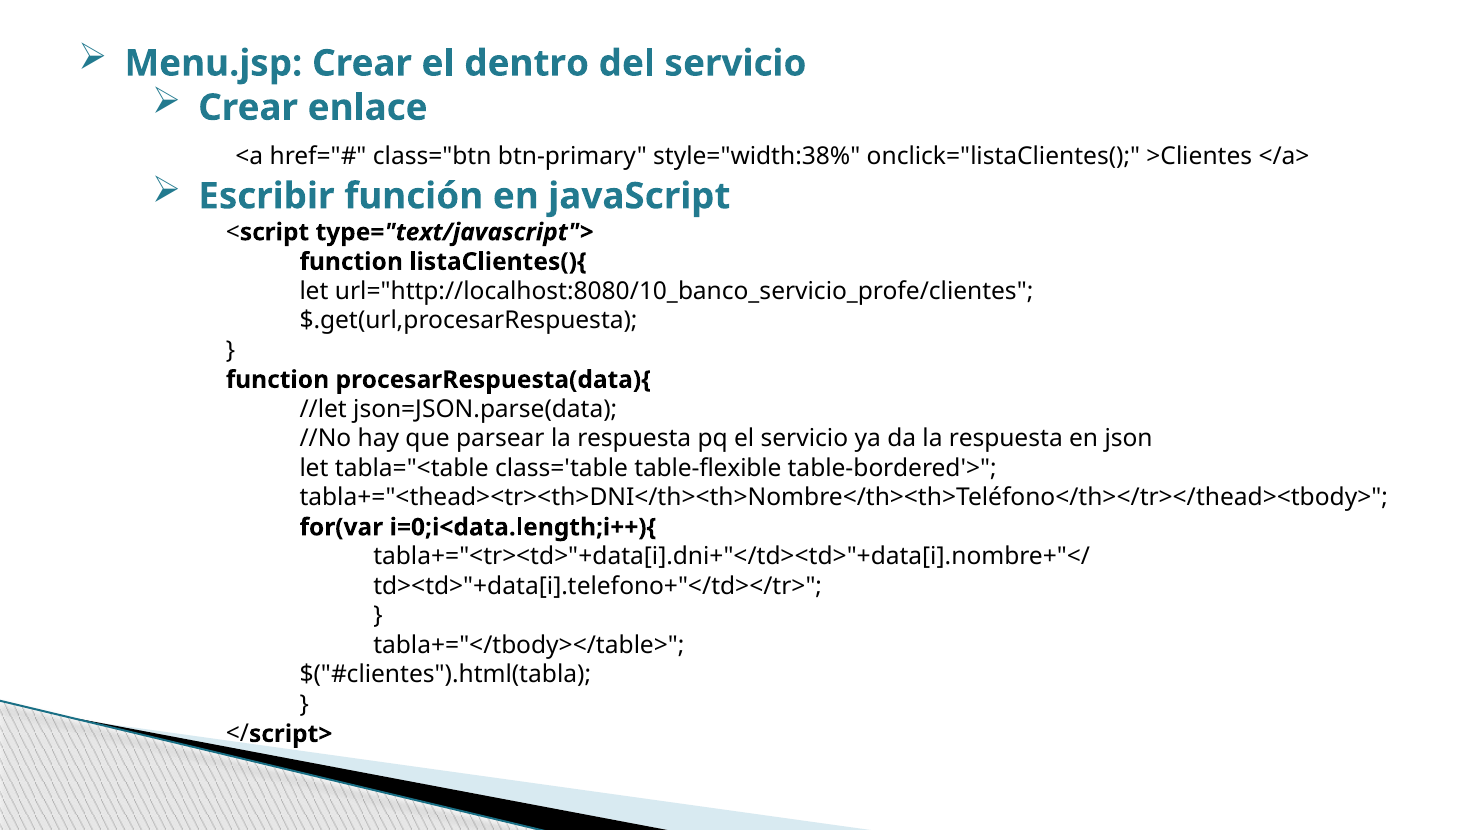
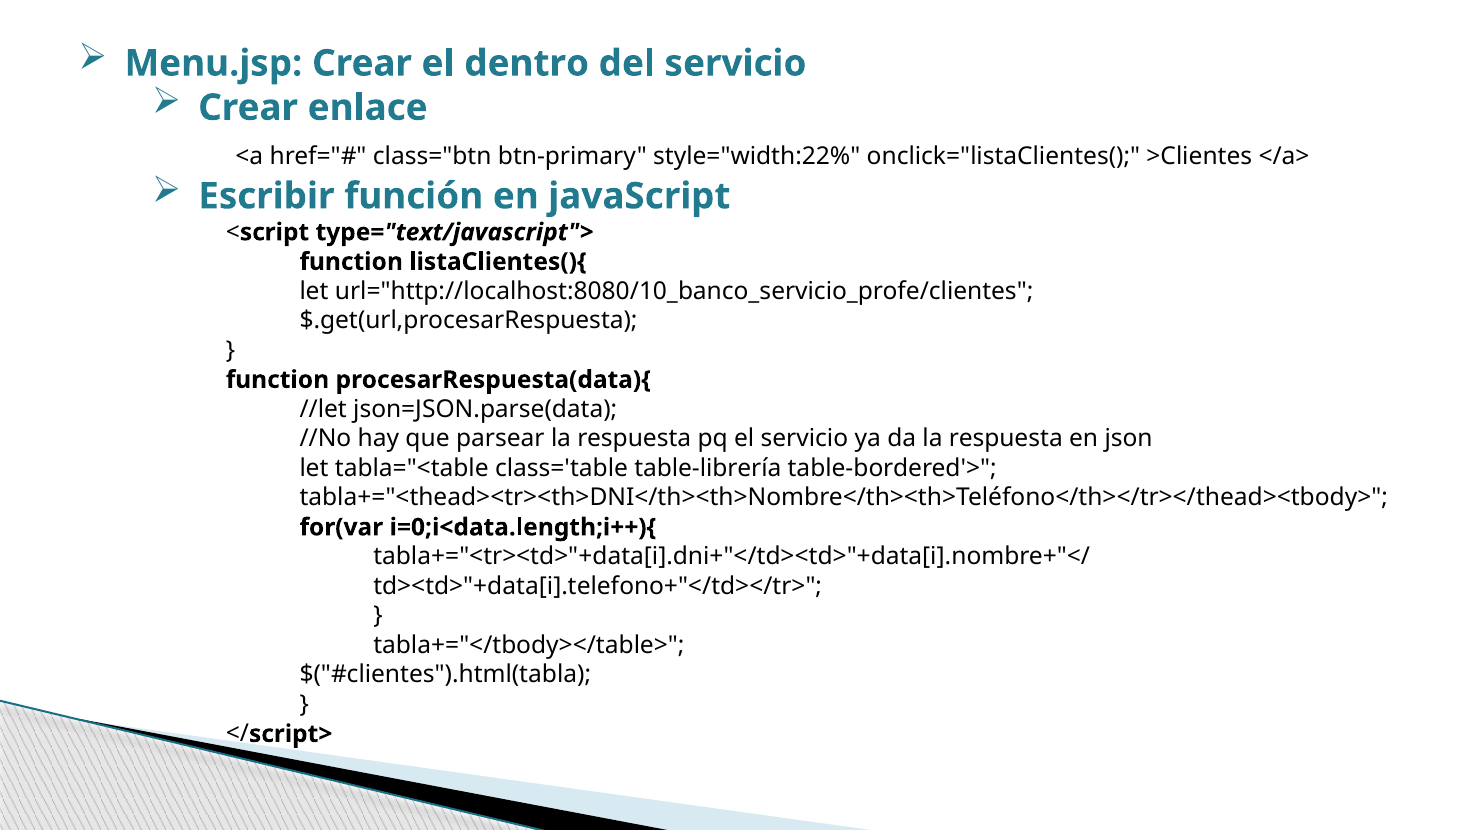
style="width:38%: style="width:38% -> style="width:22%
table-flexible: table-flexible -> table-librería
